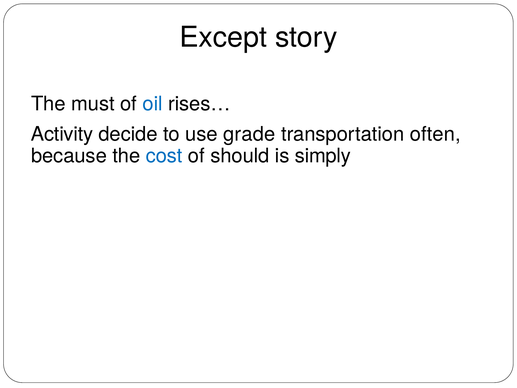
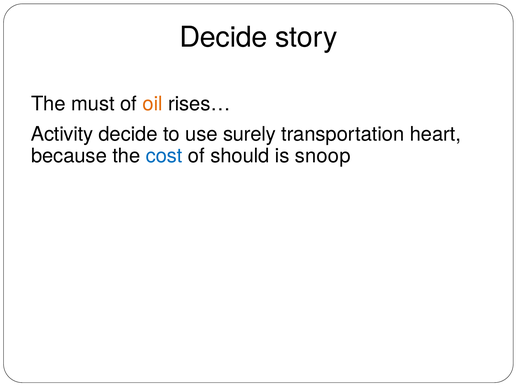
Except at (223, 37): Except -> Decide
oil colour: blue -> orange
grade: grade -> surely
often: often -> heart
simply: simply -> snoop
